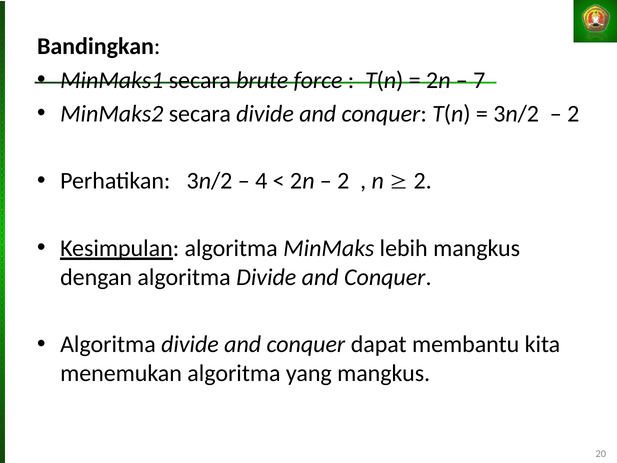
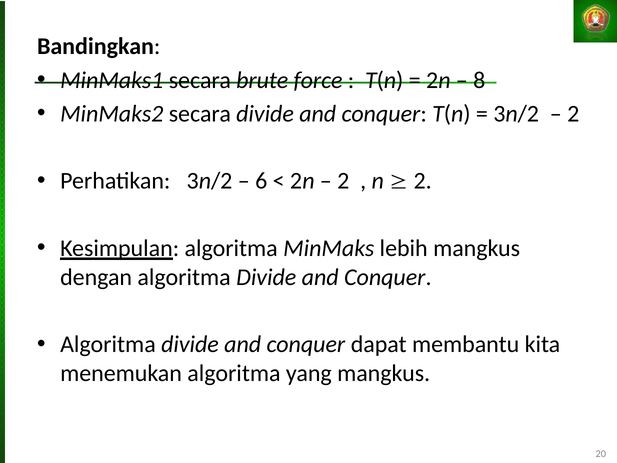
7: 7 -> 8
4: 4 -> 6
